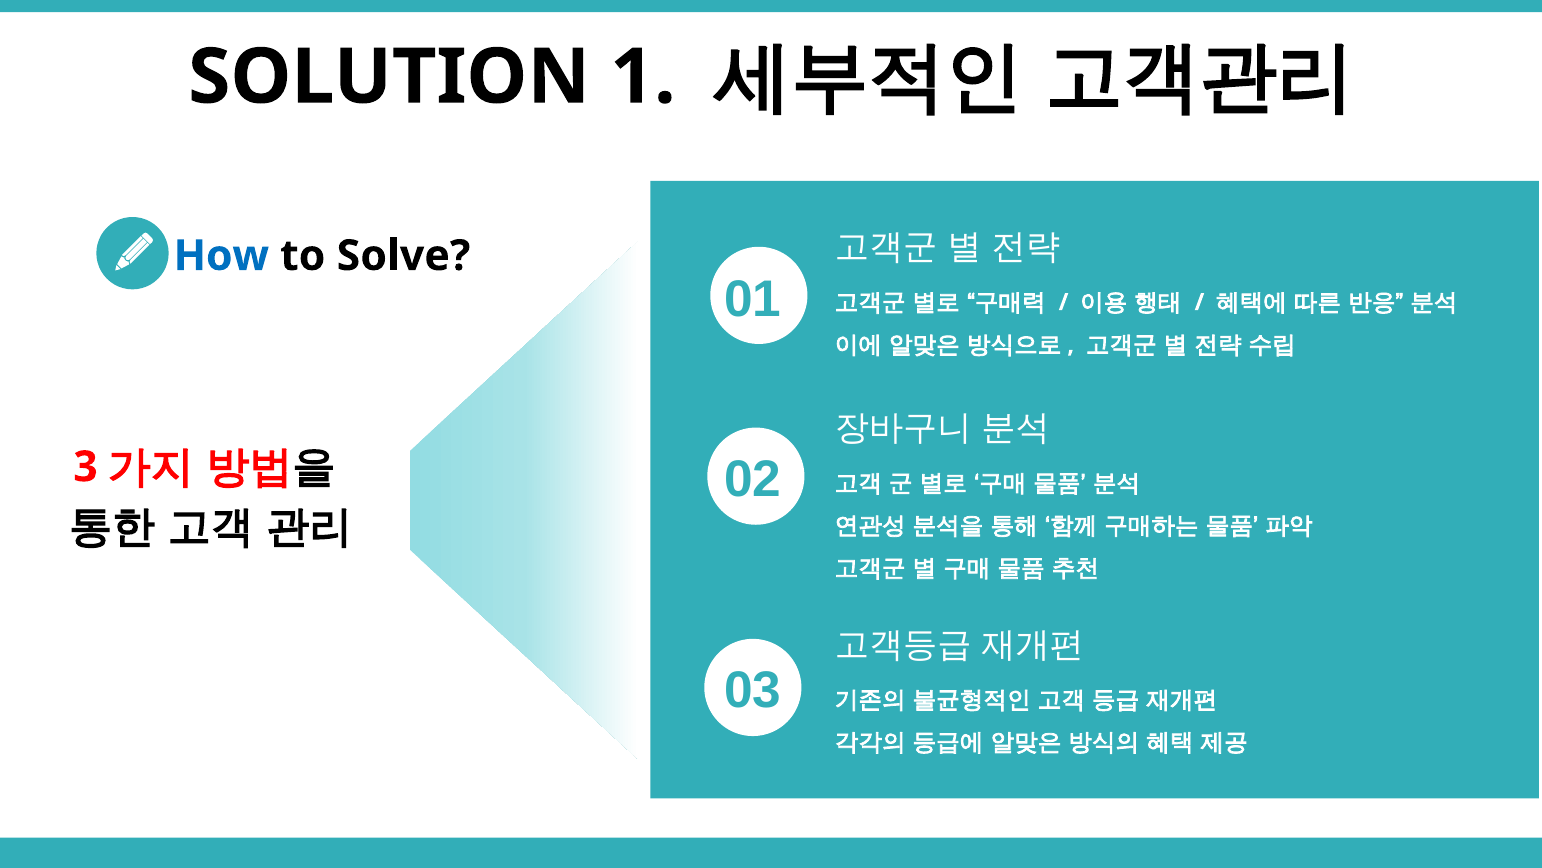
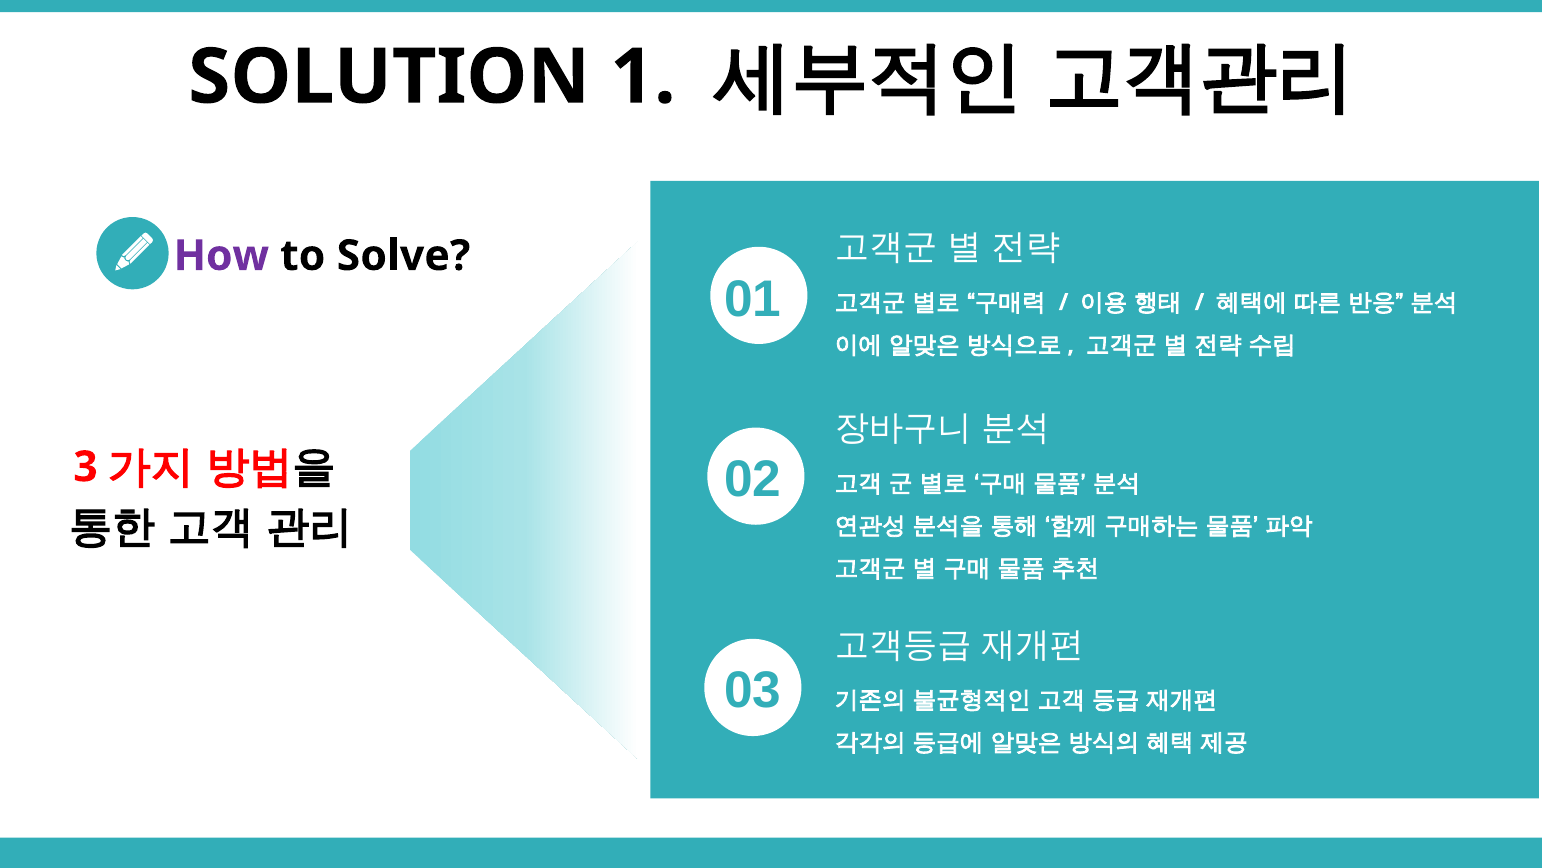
How colour: blue -> purple
